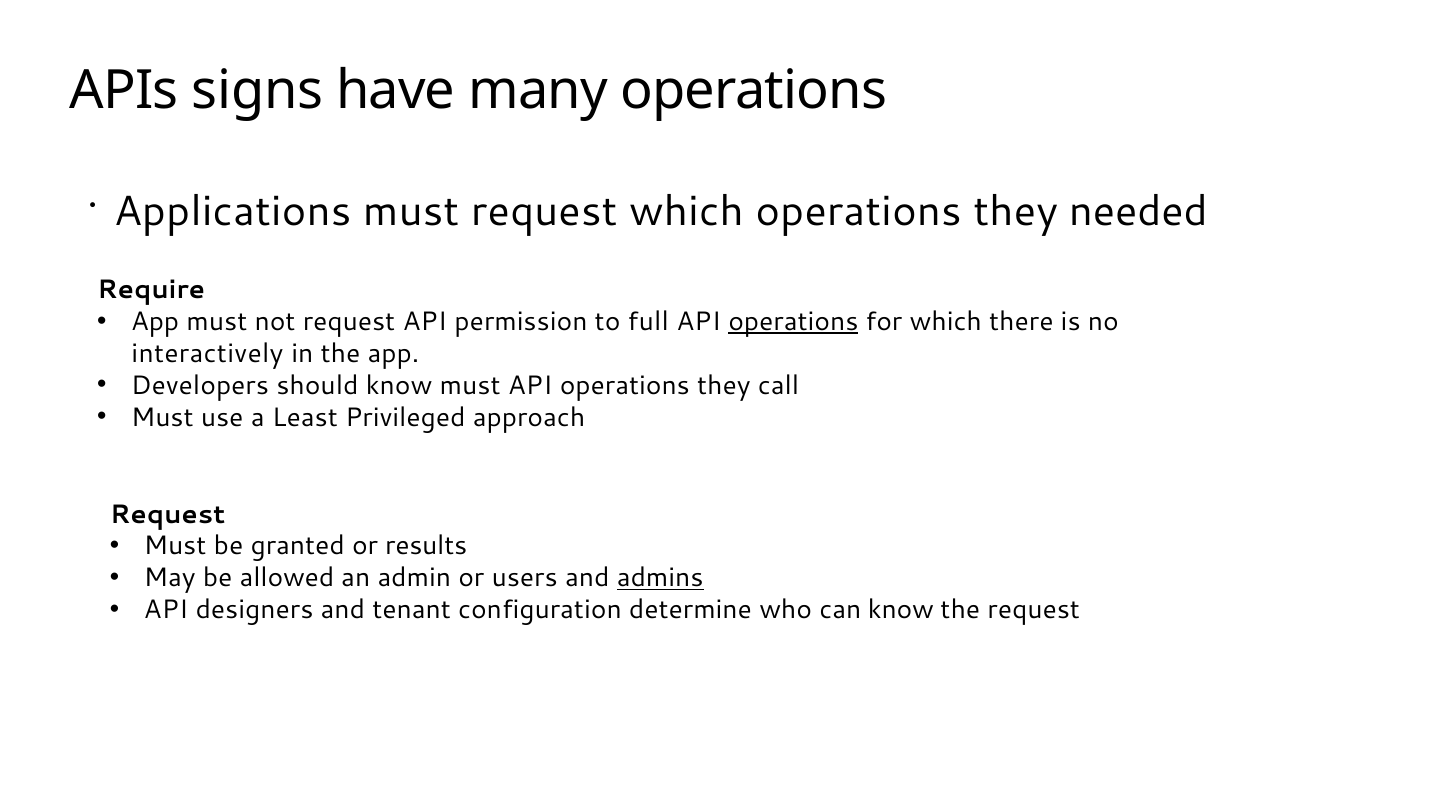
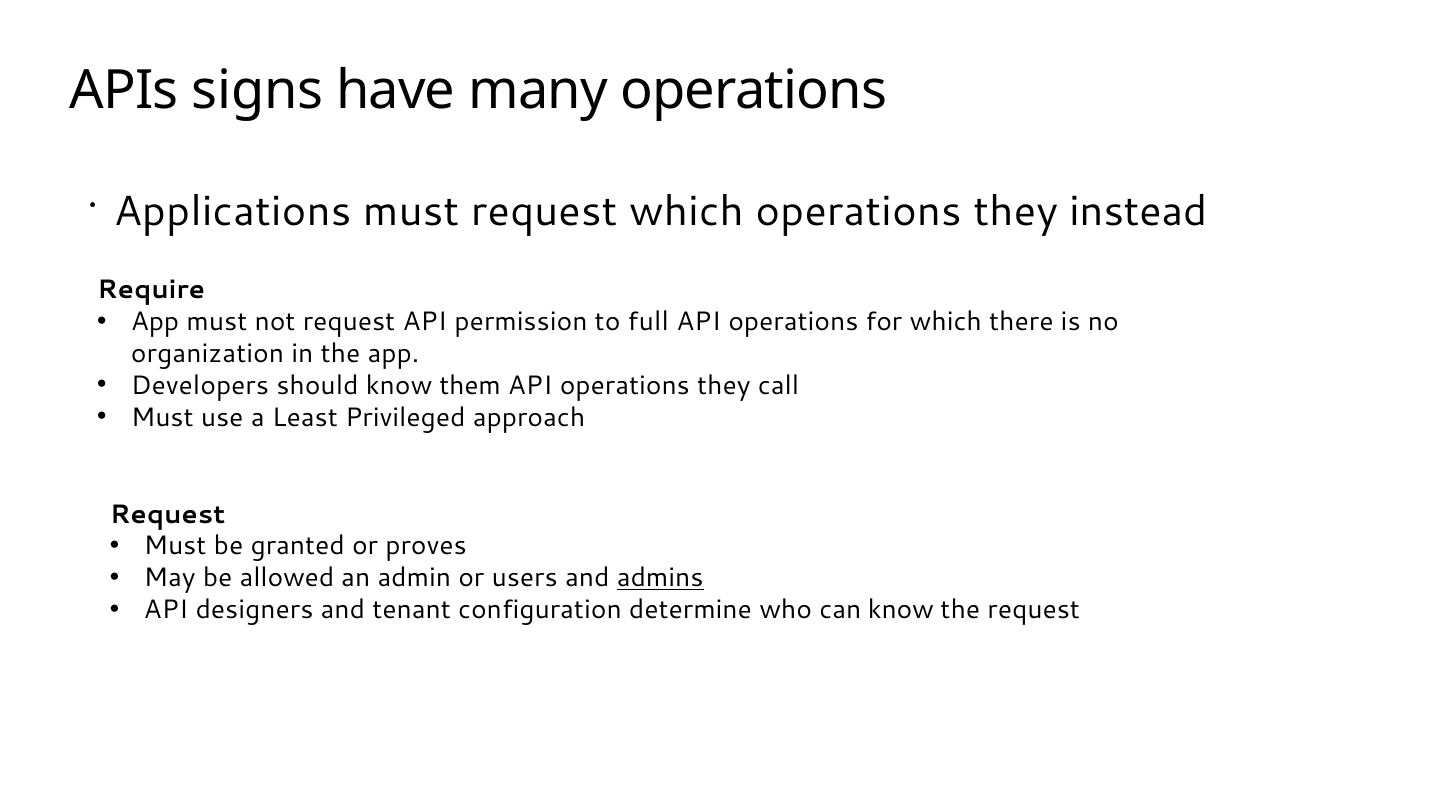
needed: needed -> instead
operations at (793, 322) underline: present -> none
interactively: interactively -> organization
know must: must -> them
results: results -> proves
